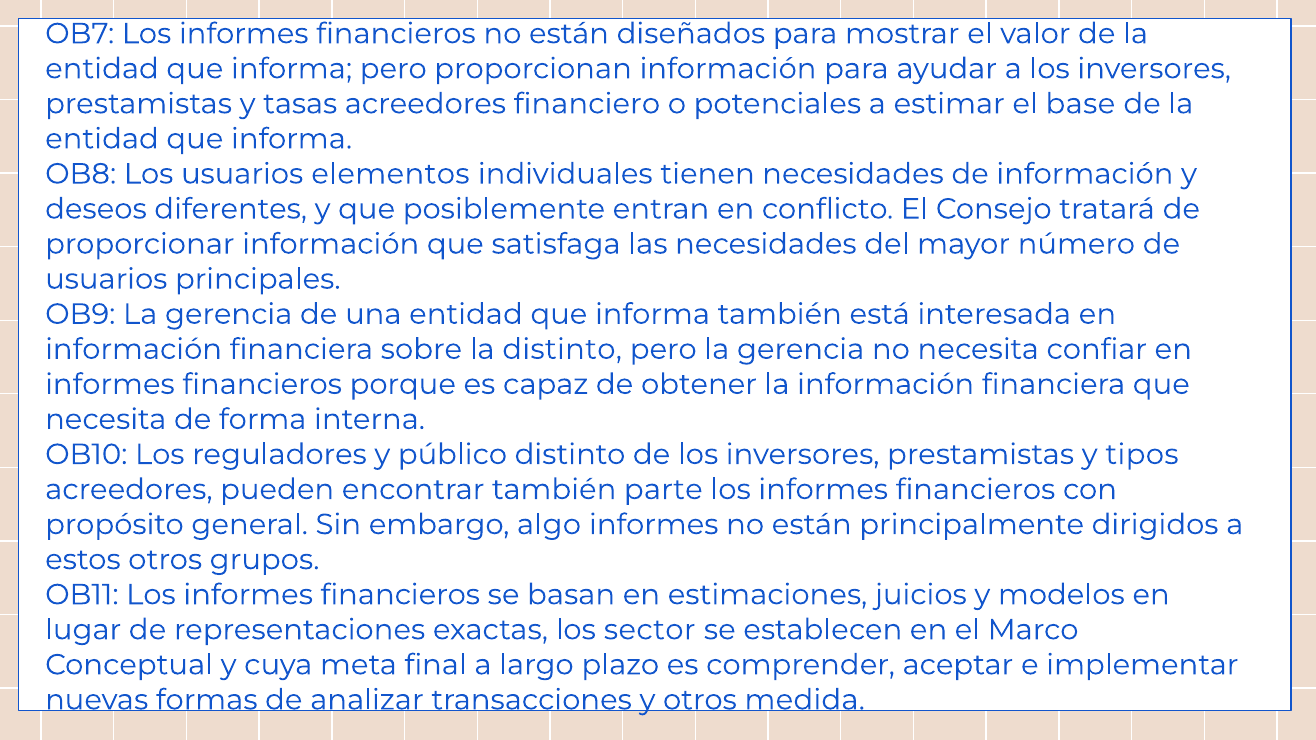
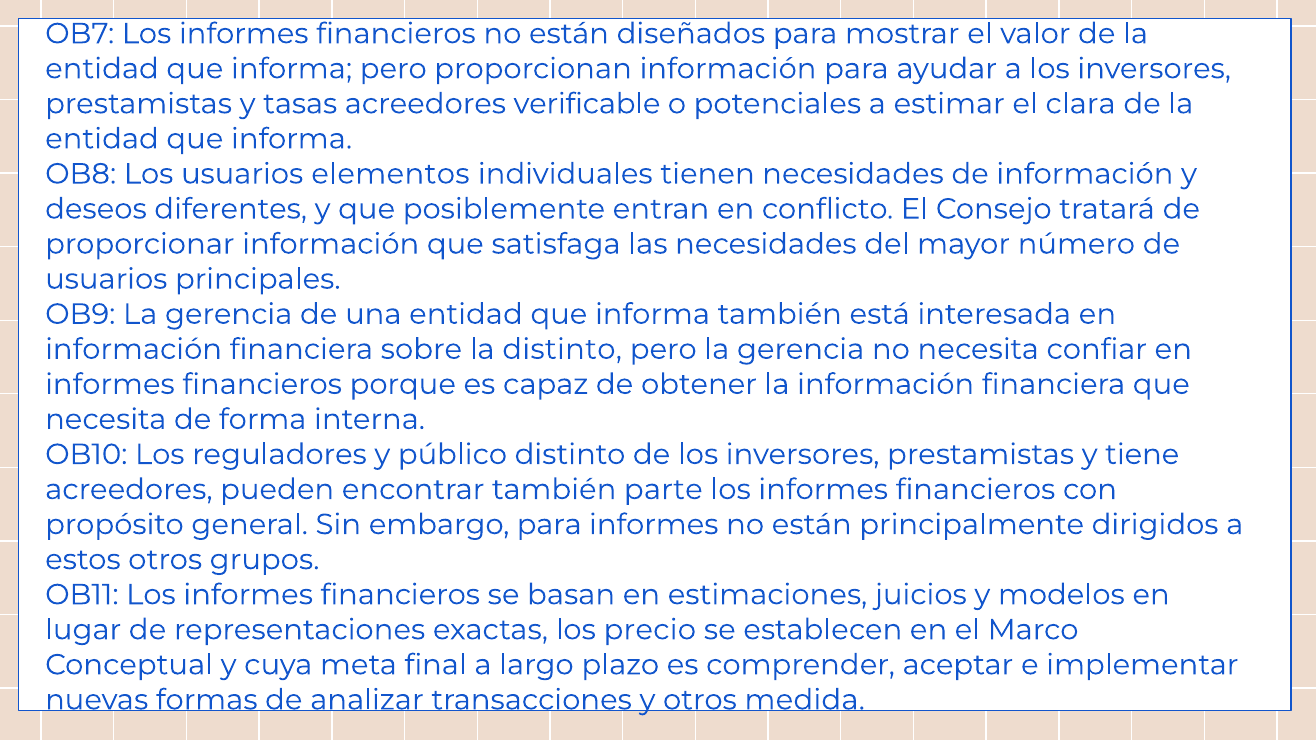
financiero: financiero -> verificable
base: base -> clara
tipos: tipos -> tiene
embargo algo: algo -> para
sector: sector -> precio
